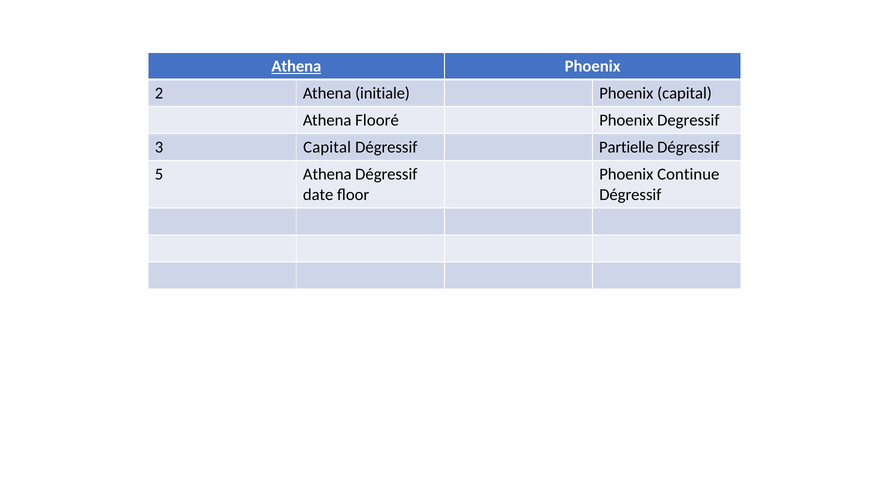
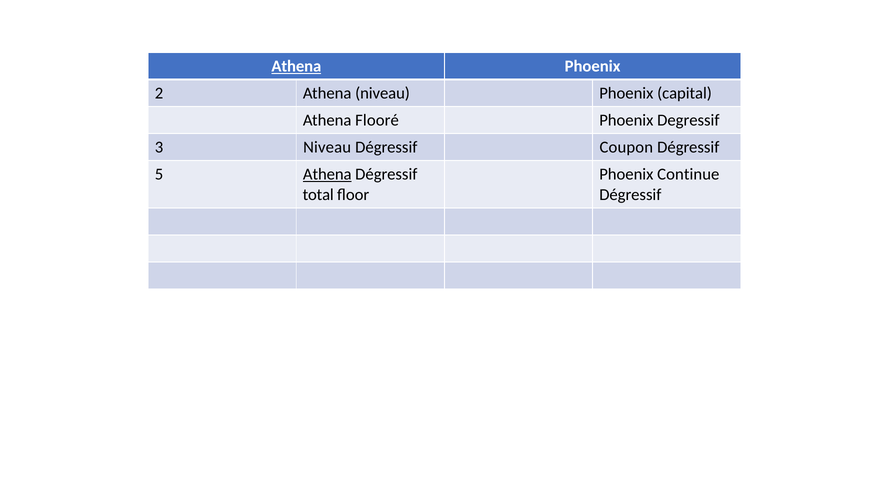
Athena initiale: initiale -> niveau
3 Capital: Capital -> Niveau
Partielle: Partielle -> Coupon
Athena at (327, 174) underline: none -> present
date: date -> total
